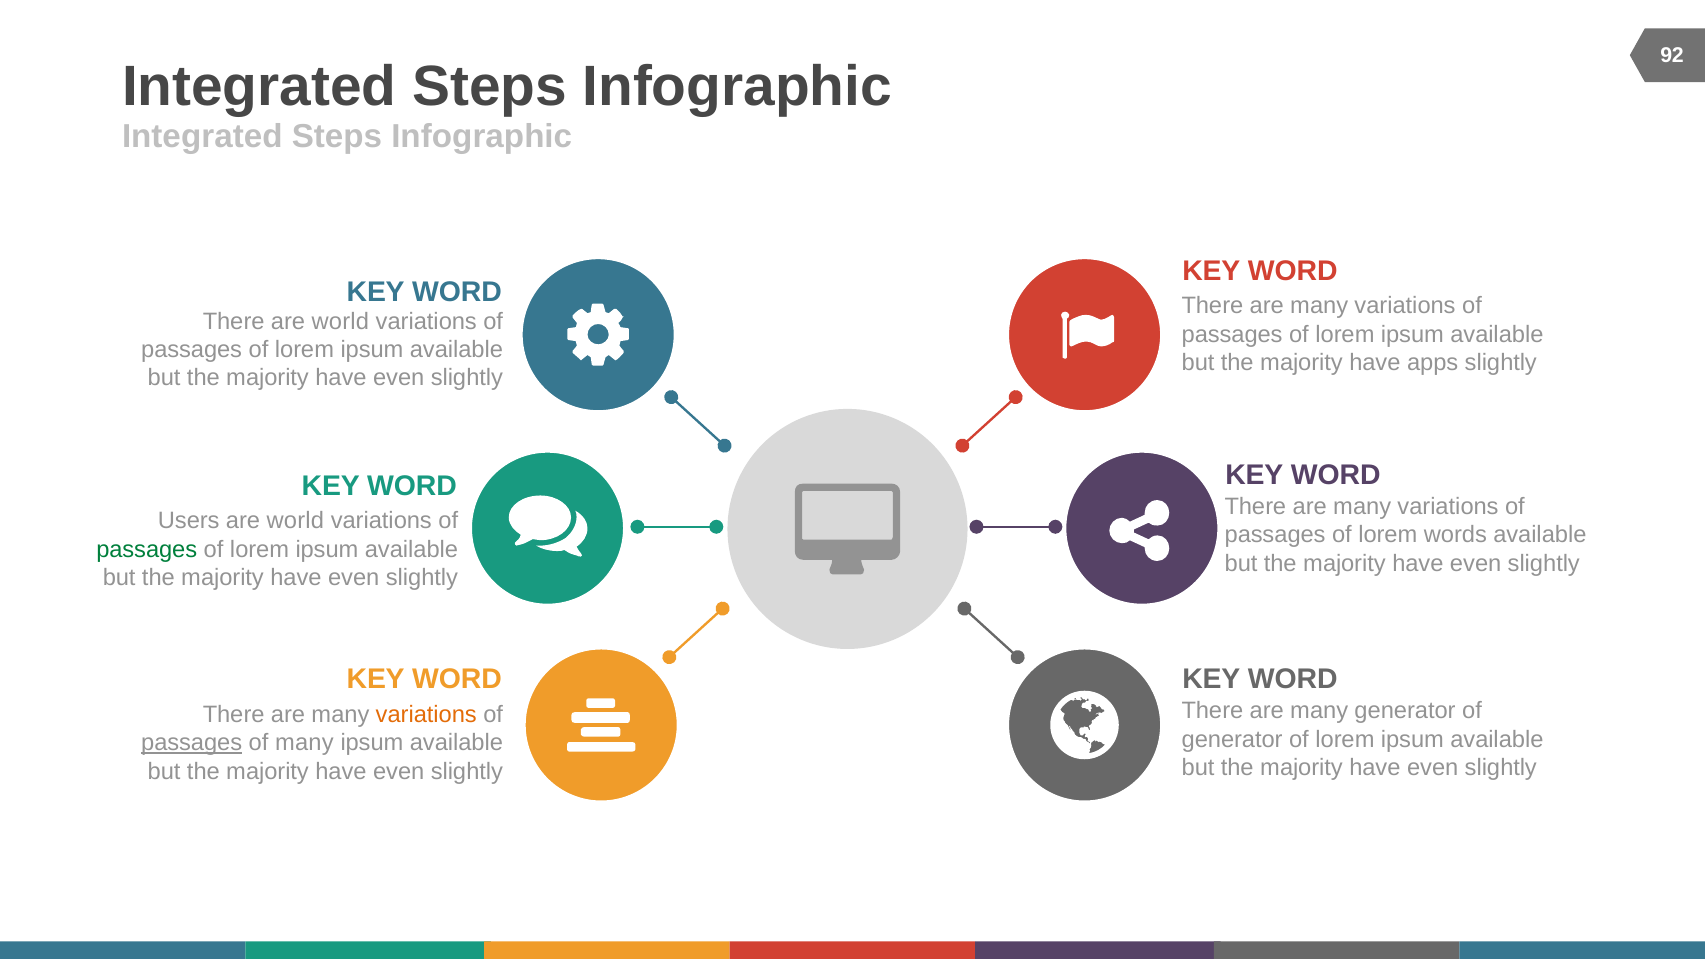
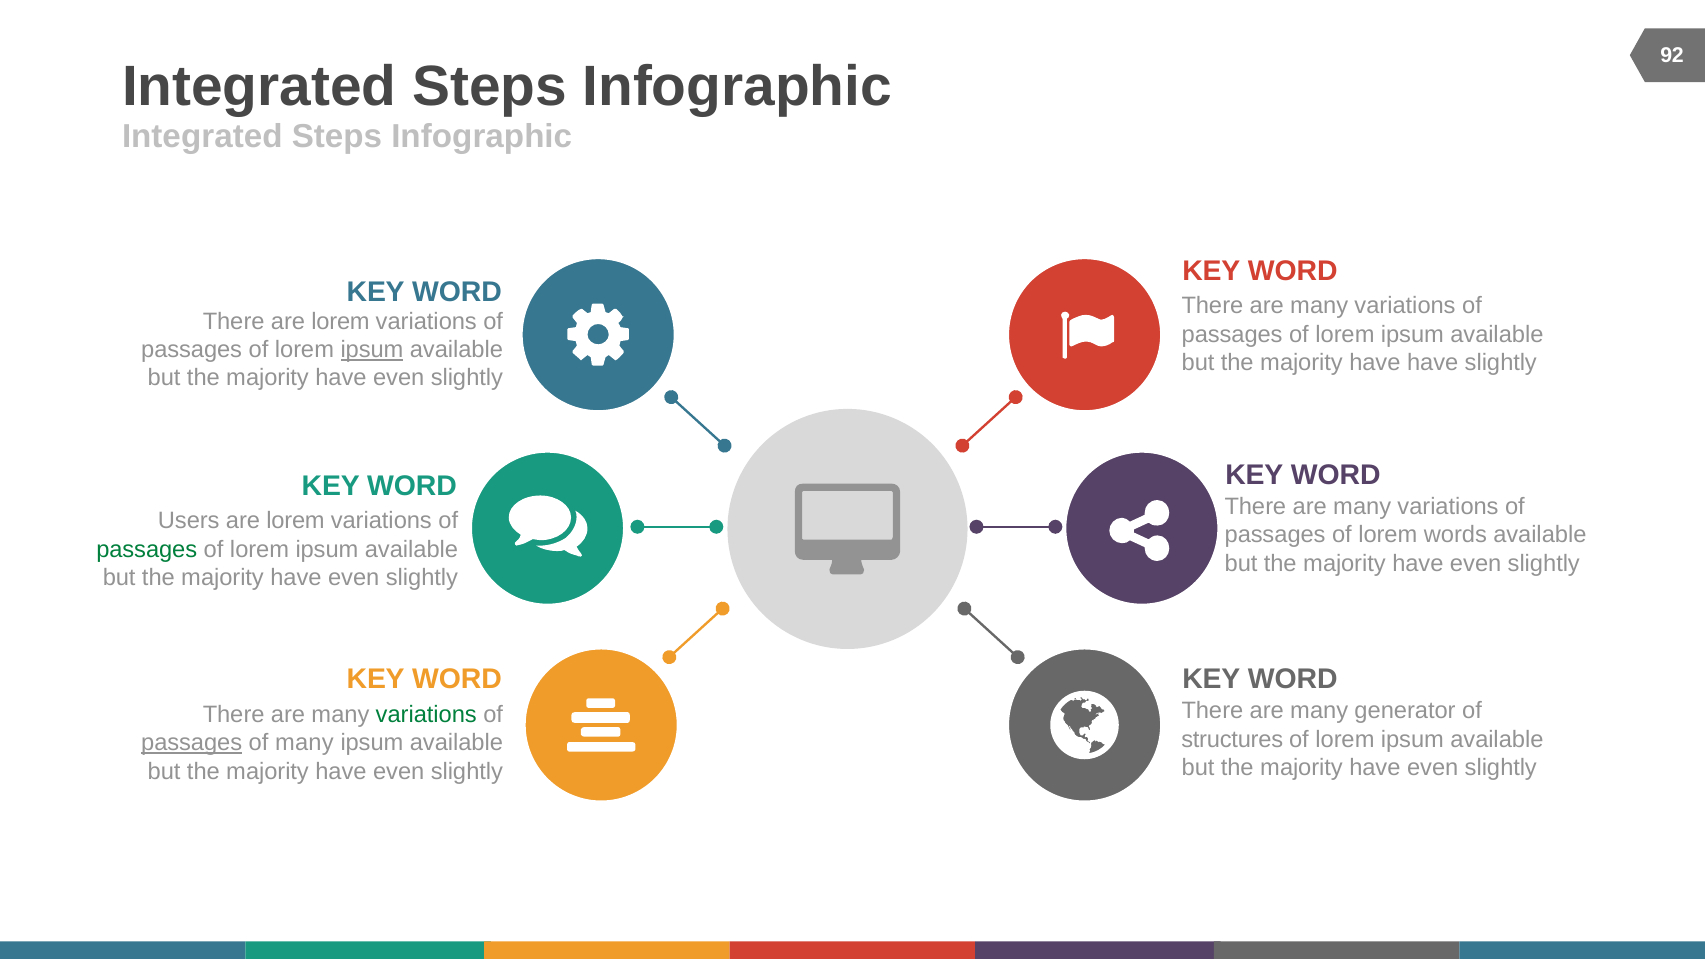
There are world: world -> lorem
ipsum at (372, 350) underline: none -> present
have apps: apps -> have
world at (295, 521): world -> lorem
variations at (426, 715) colour: orange -> green
generator at (1232, 740): generator -> structures
